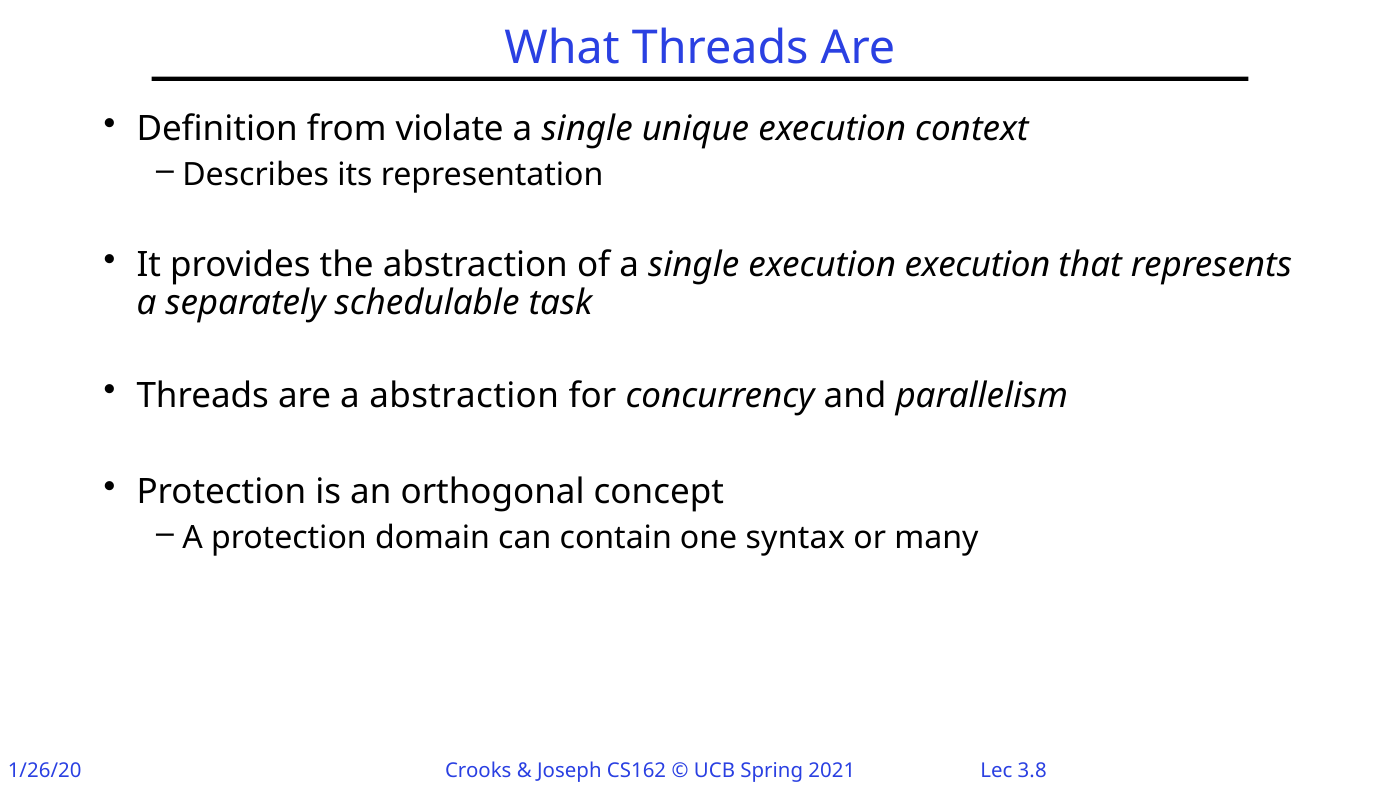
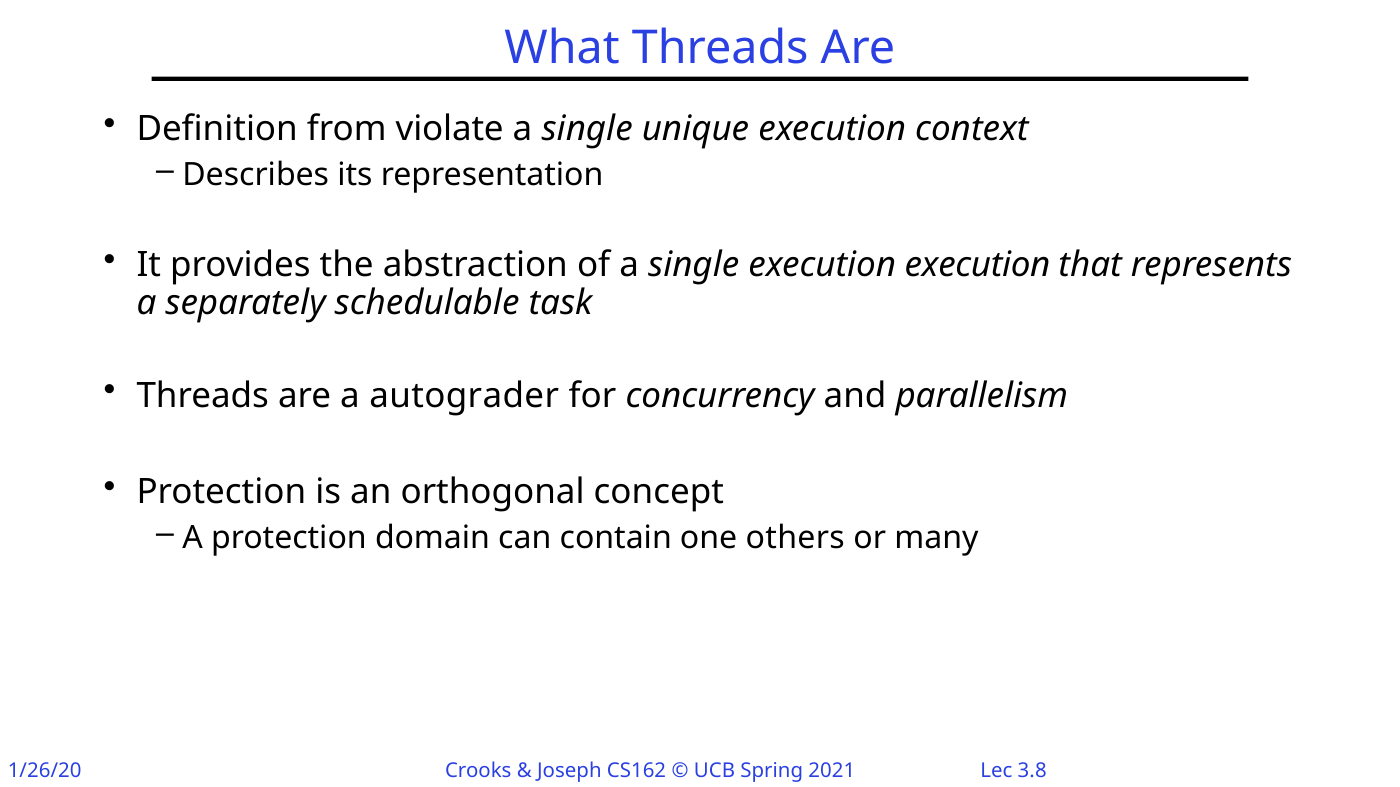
a abstraction: abstraction -> autograder
syntax: syntax -> others
